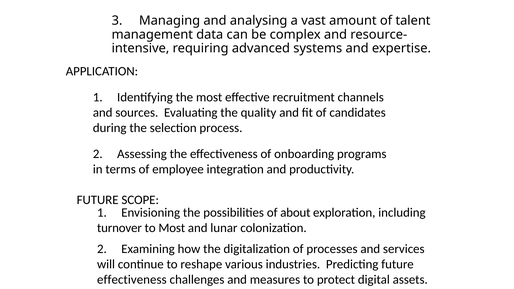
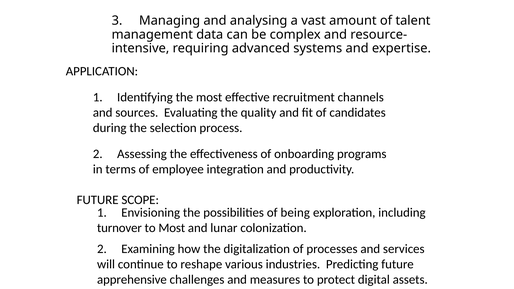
about: about -> being
effectiveness at (132, 280): effectiveness -> apprehensive
